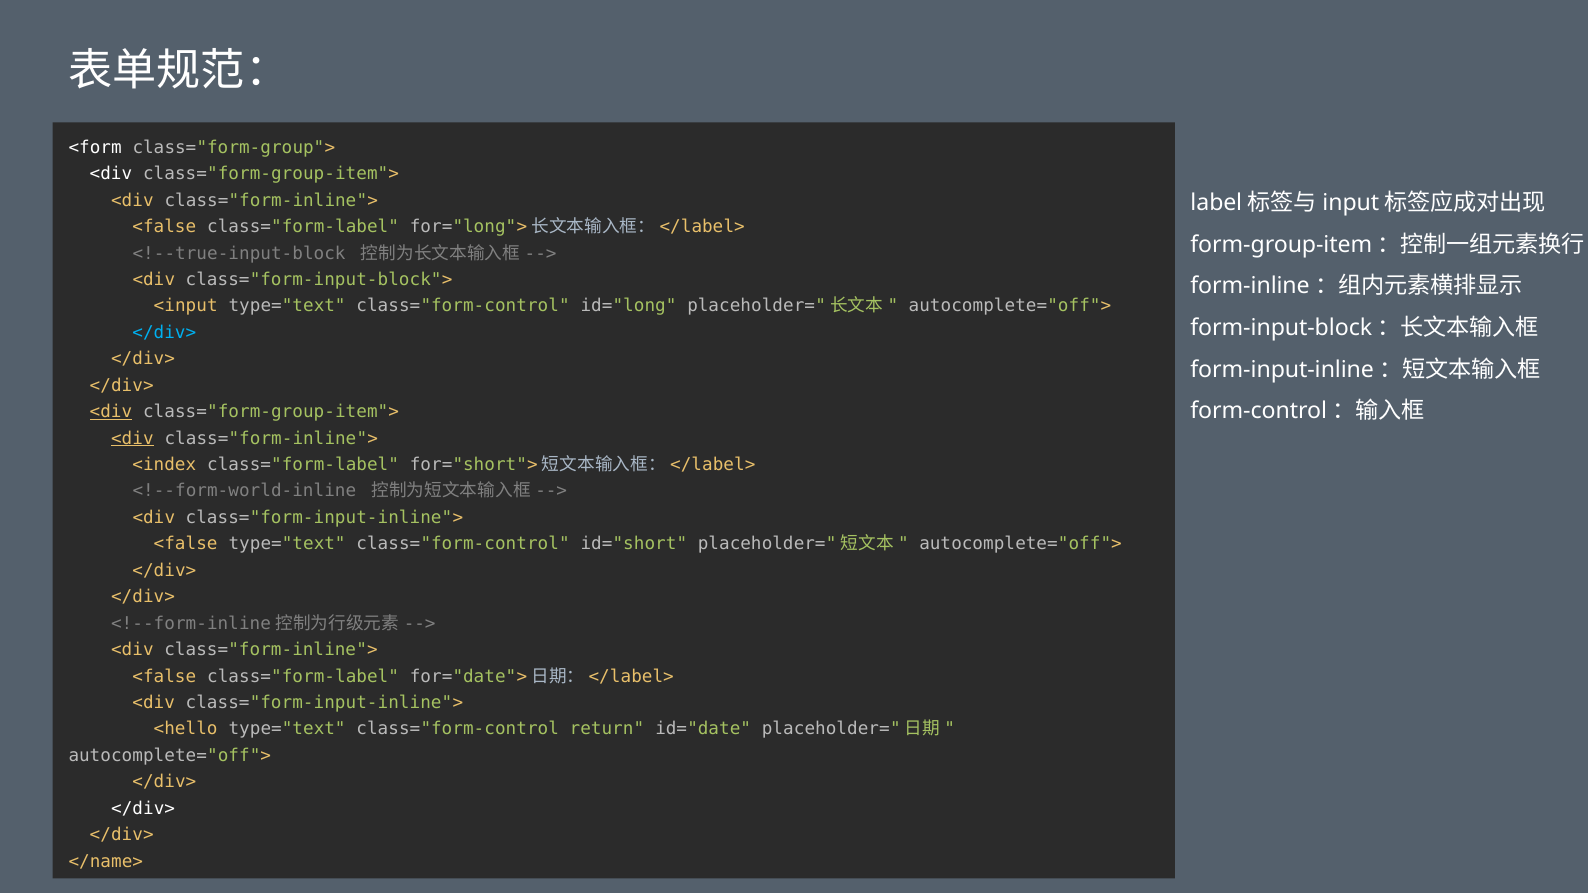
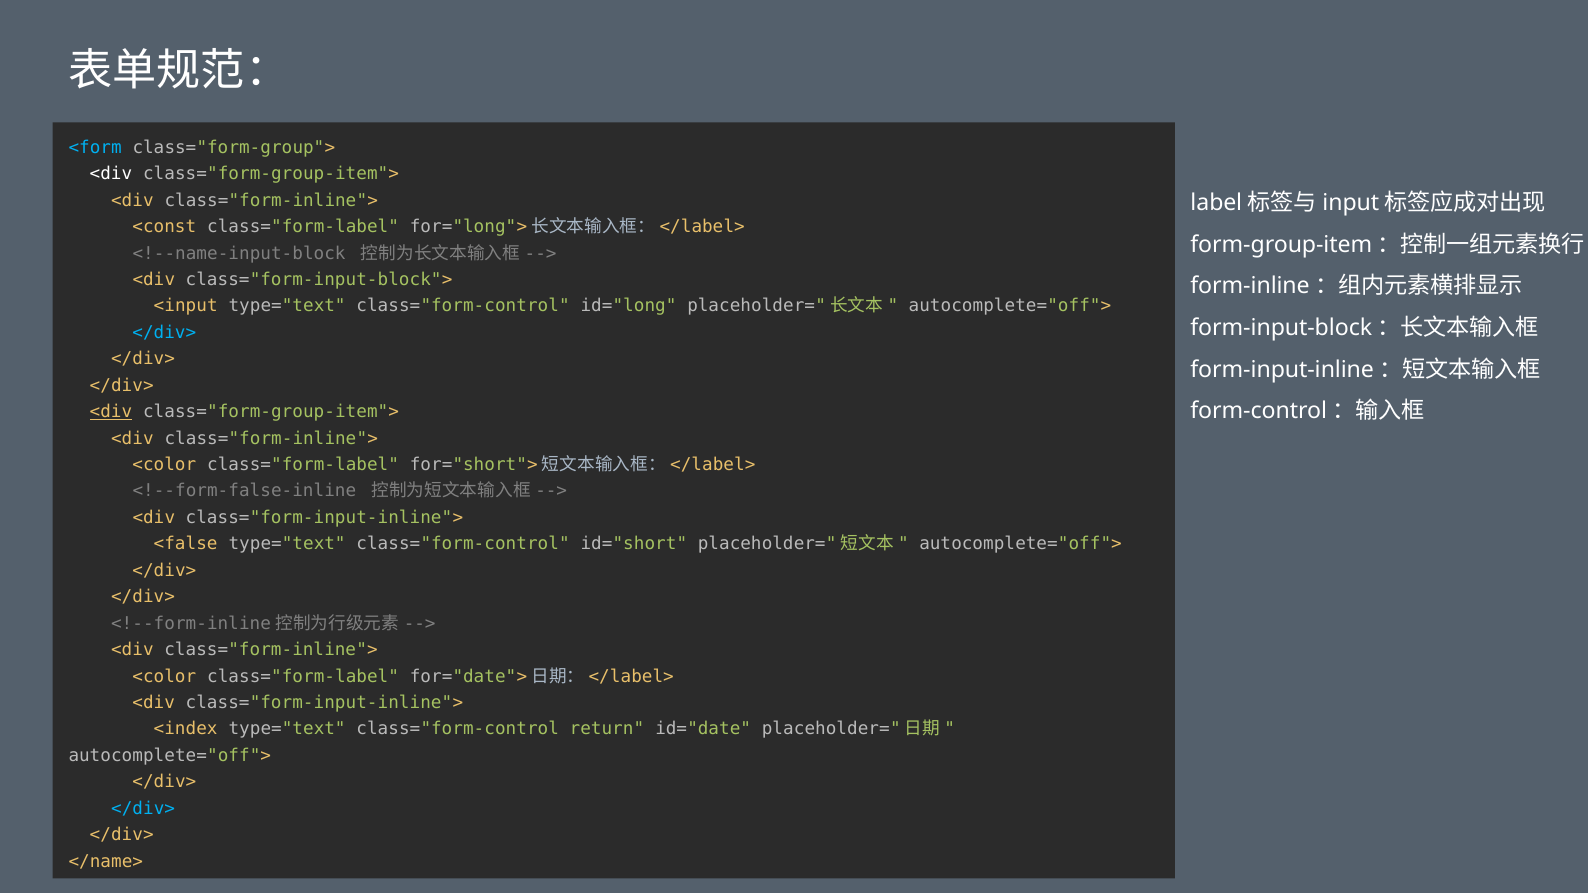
<form colour: white -> light blue
<false at (164, 227): <false -> <const
<!--true-input-block: <!--true-input-block -> <!--name-input-block
<div at (132, 438) underline: present -> none
<index at (164, 465): <index -> <color
<!--form-world-inline: <!--form-world-inline -> <!--form-false-inline
<false at (164, 676): <false -> <color
<hello: <hello -> <index
</div> at (143, 809) colour: white -> light blue
